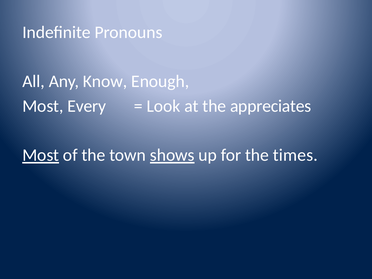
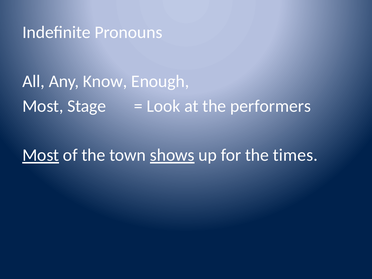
Every: Every -> Stage
appreciates: appreciates -> performers
